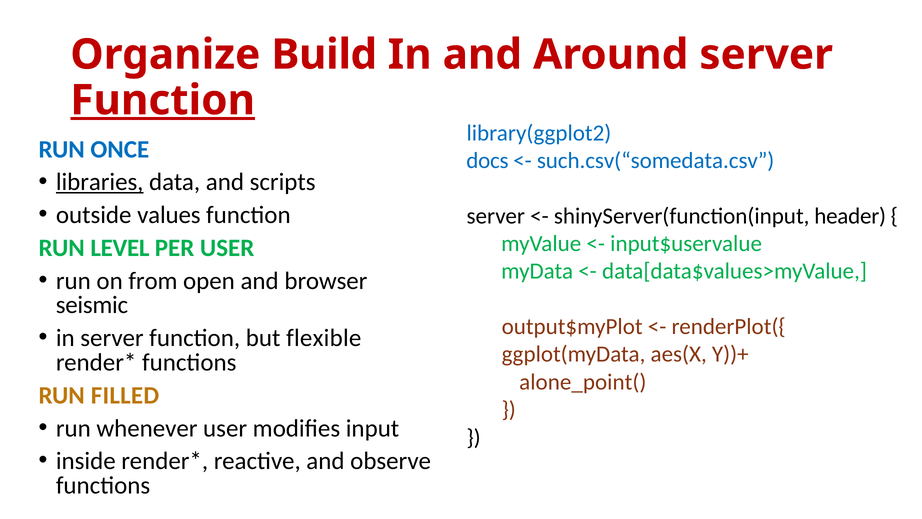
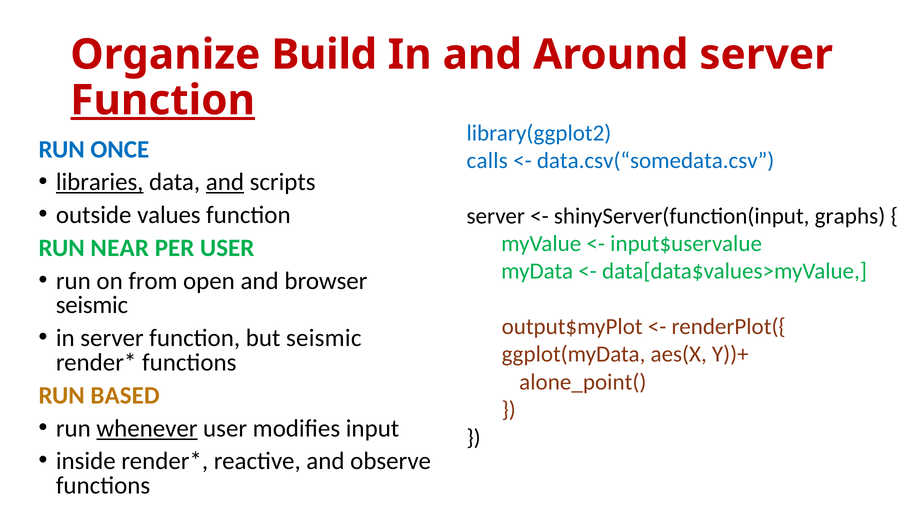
docs: docs -> calls
such.csv(“somedata.csv: such.csv(“somedata.csv -> data.csv(“somedata.csv
and at (225, 182) underline: none -> present
header: header -> graphs
LEVEL: LEVEL -> NEAR
but flexible: flexible -> seismic
FILLED: FILLED -> BASED
whenever underline: none -> present
